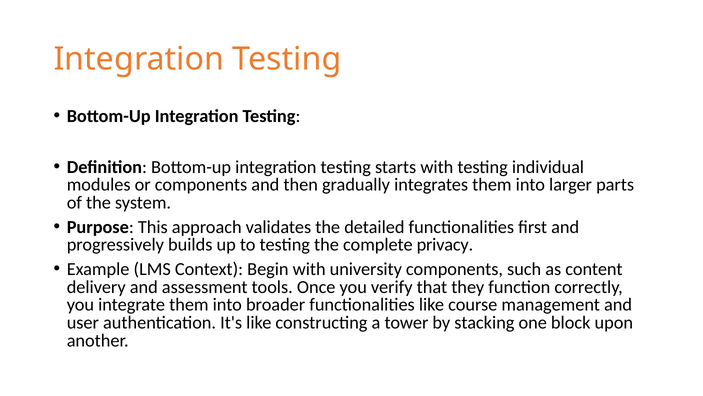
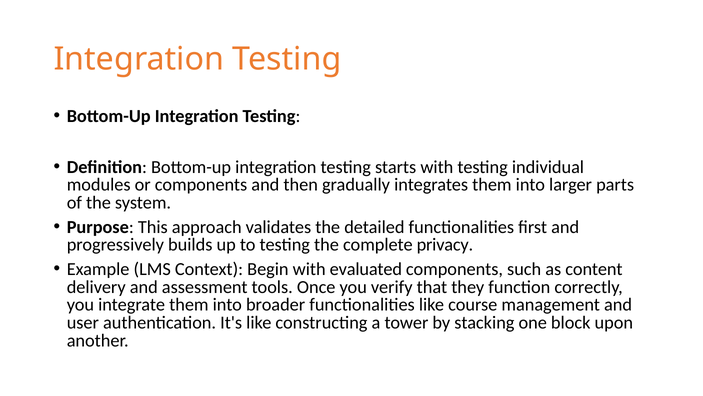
university: university -> evaluated
